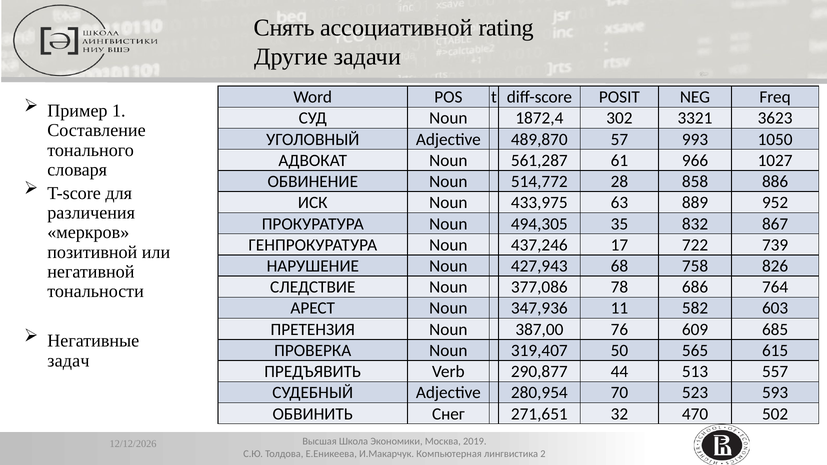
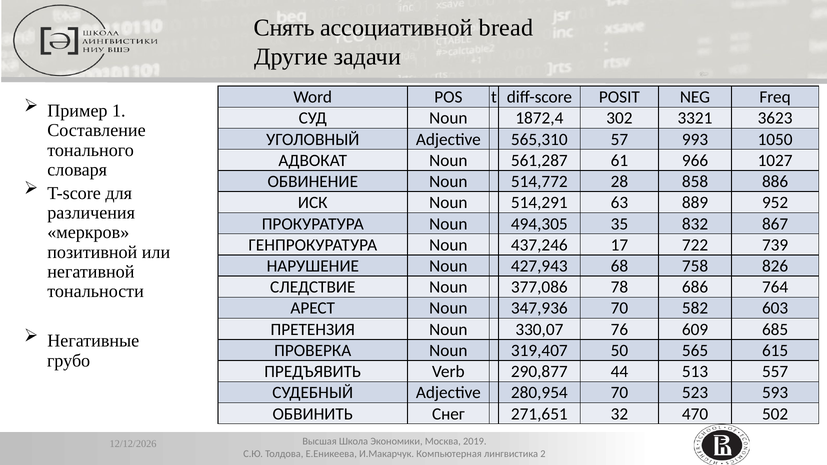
rating: rating -> bread
489,870: 489,870 -> 565,310
433,975: 433,975 -> 514,291
347,936 11: 11 -> 70
387,00: 387,00 -> 330,07
задач: задач -> грубо
